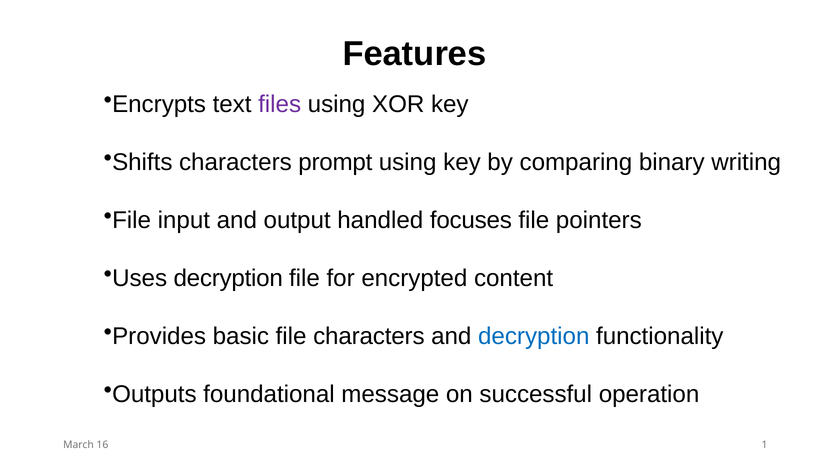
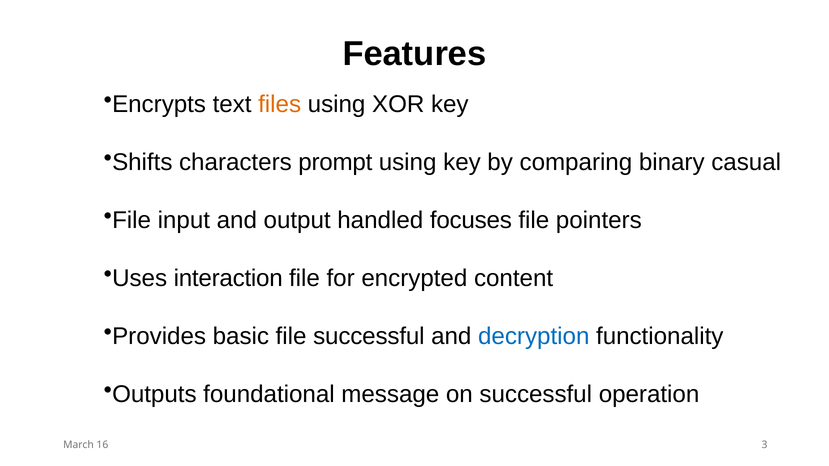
files colour: purple -> orange
writing: writing -> casual
Uses decryption: decryption -> interaction
file characters: characters -> successful
1: 1 -> 3
